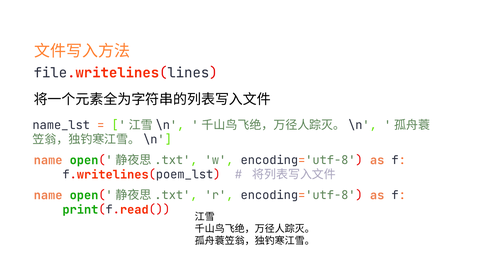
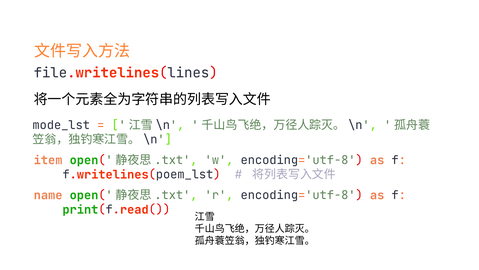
name_lst: name_lst -> mode_lst
name at (48, 160): name -> item
